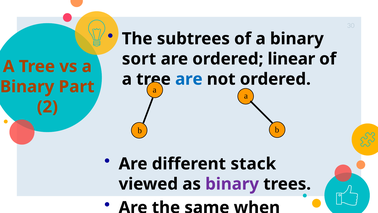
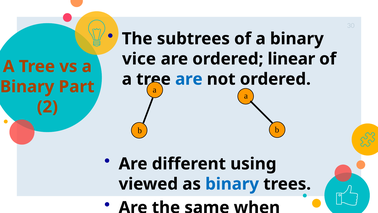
sort: sort -> vice
stack: stack -> using
binary at (232, 184) colour: purple -> blue
